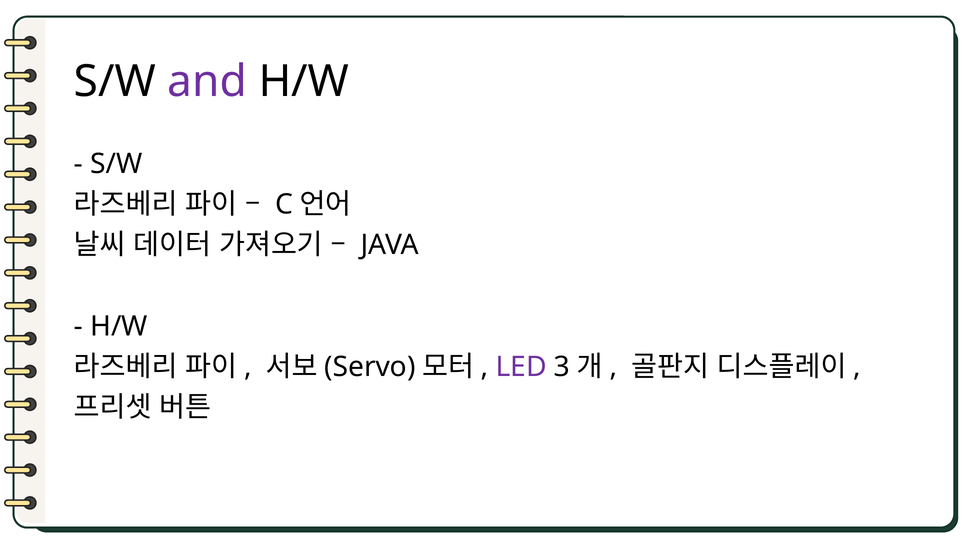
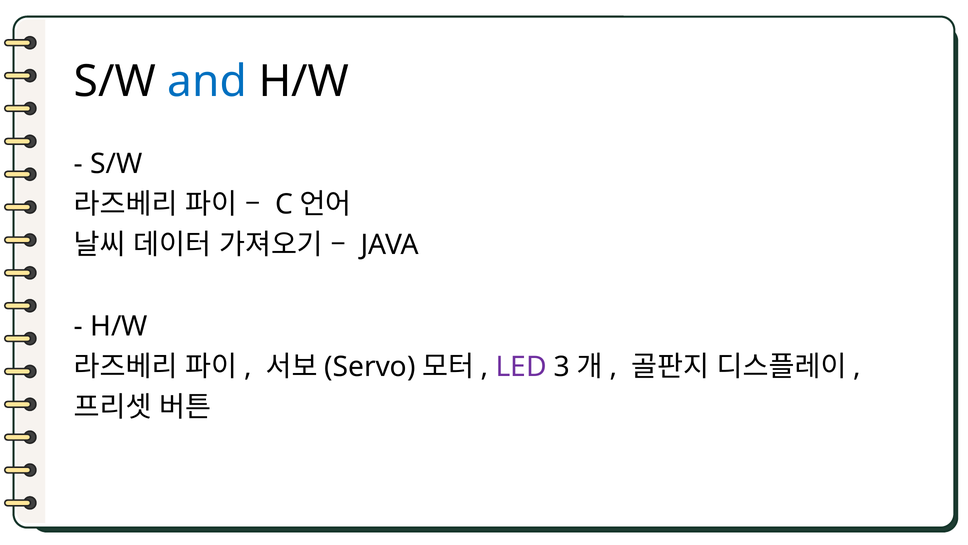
and colour: purple -> blue
